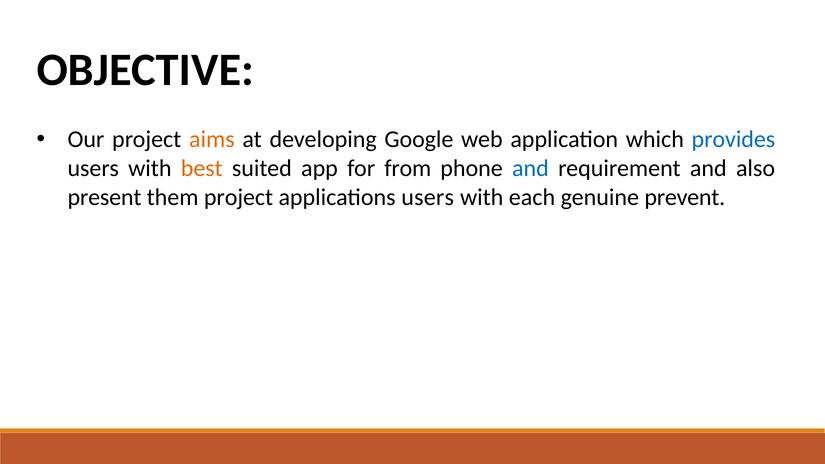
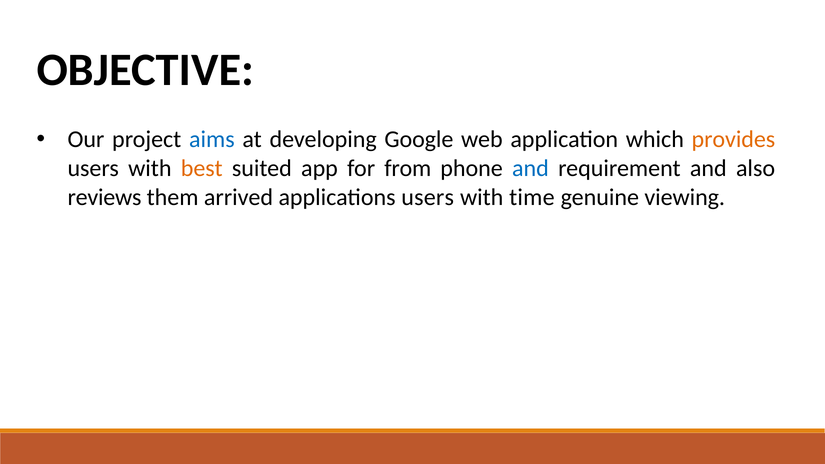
aims colour: orange -> blue
provides colour: blue -> orange
present: present -> reviews
them project: project -> arrived
each: each -> time
prevent: prevent -> viewing
